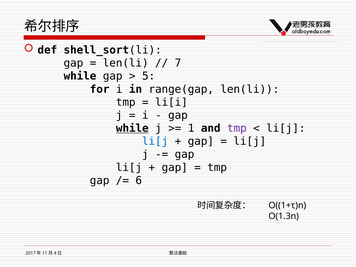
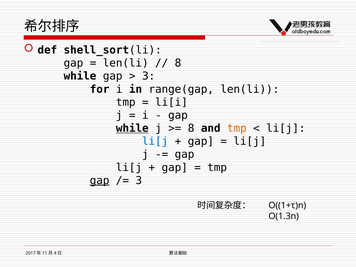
7 at (178, 63): 7 -> 8
5 at (149, 76): 5 -> 3
1 at (191, 128): 1 -> 8
tmp at (237, 128) colour: purple -> orange
gap at (100, 181) underline: none -> present
6 at (139, 181): 6 -> 3
